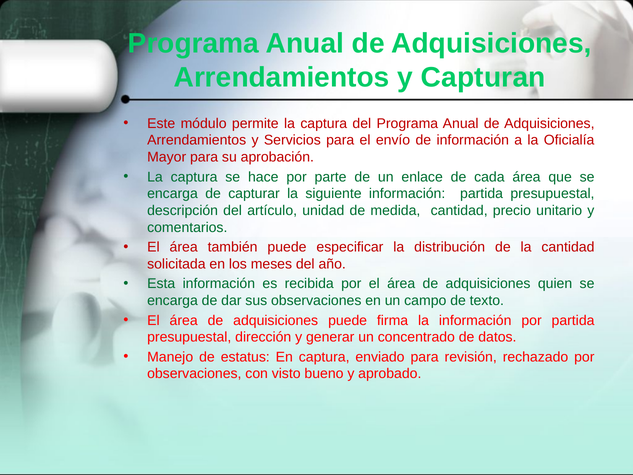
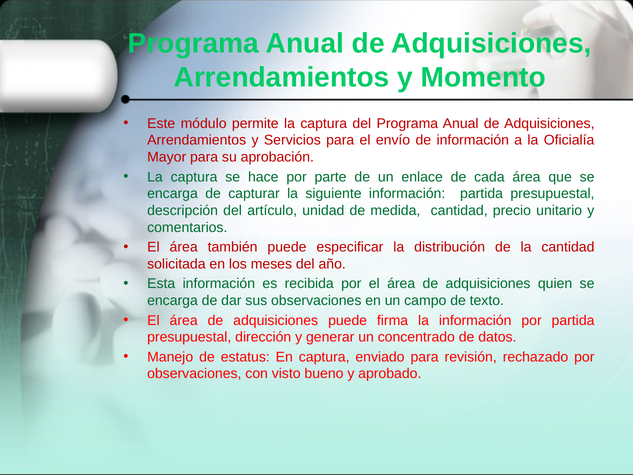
Capturan: Capturan -> Momento
